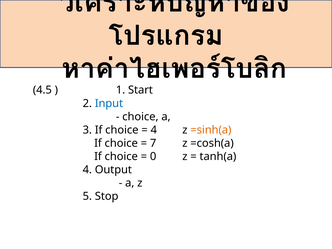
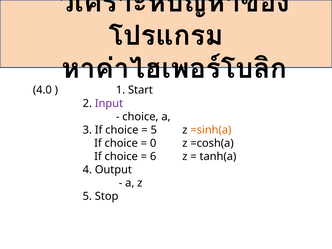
4.5: 4.5 -> 4.0
Input colour: blue -> purple
4 at (154, 130): 4 -> 5
7: 7 -> 0
0: 0 -> 6
